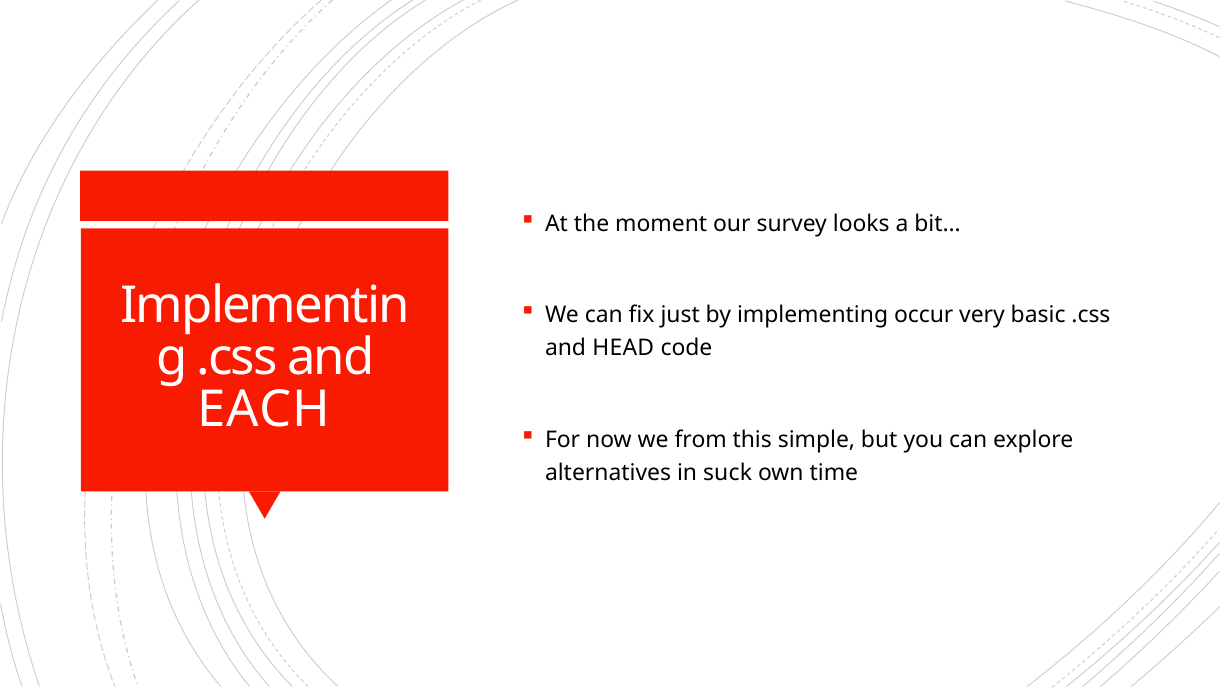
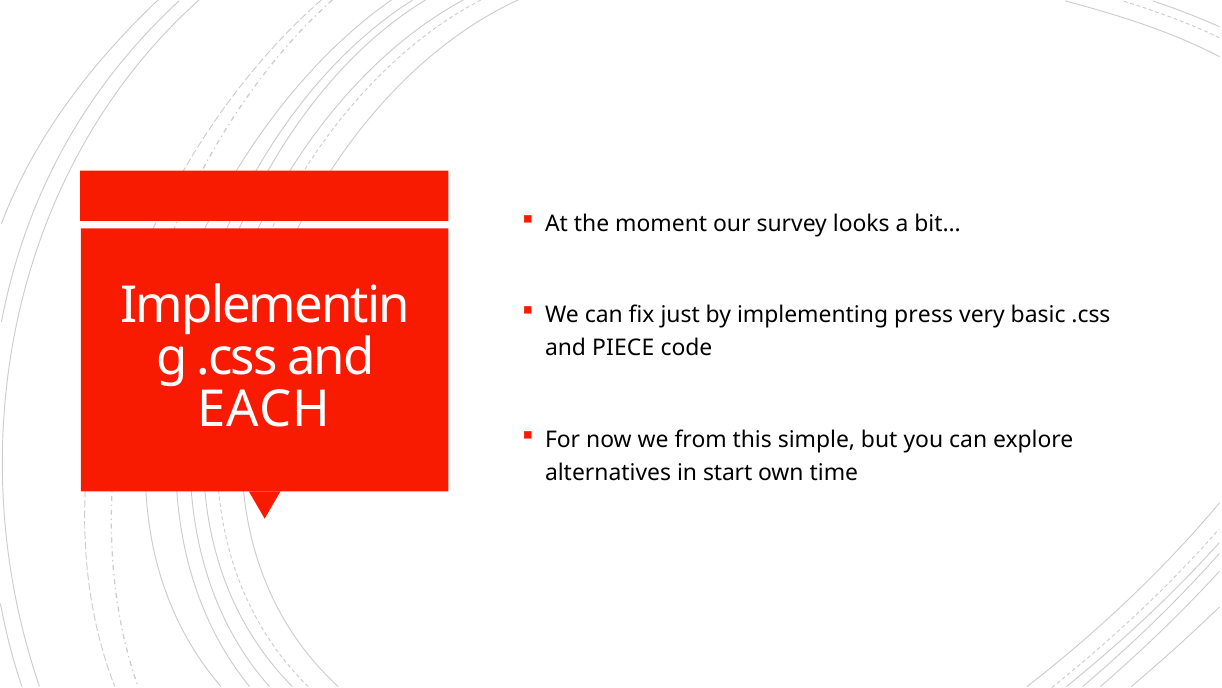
occur: occur -> press
HEAD: HEAD -> PIECE
suck: suck -> start
